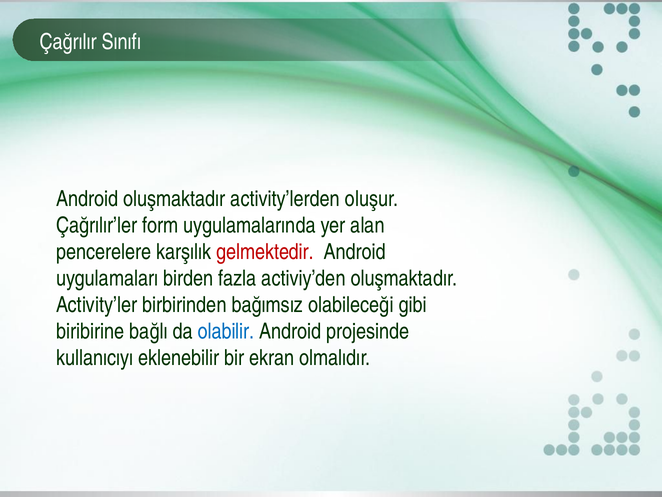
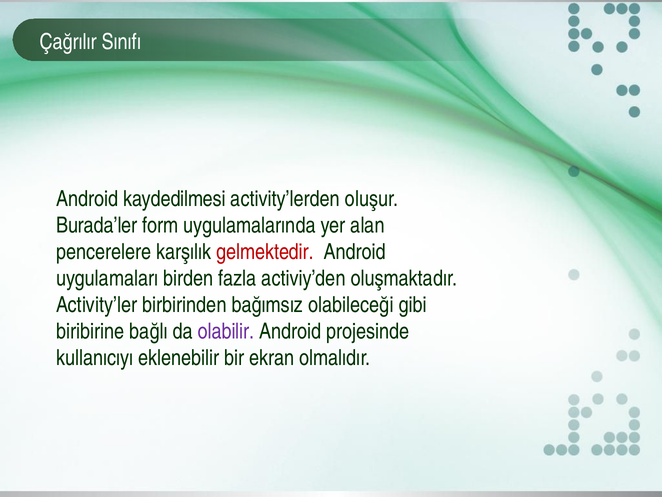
Android oluşmaktadır: oluşmaktadır -> kaydedilmesi
Çağrılır’ler: Çağrılır’ler -> Burada’ler
olabilir colour: blue -> purple
